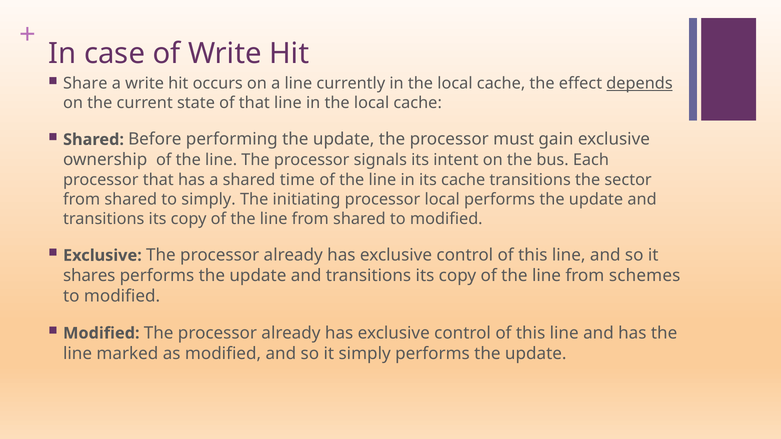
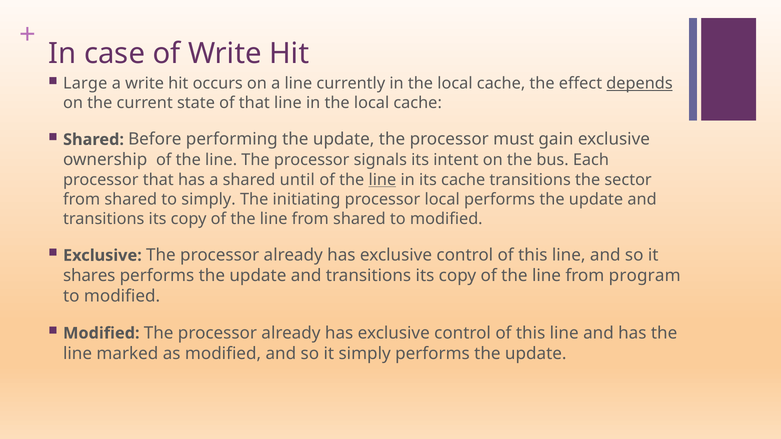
Share: Share -> Large
time: time -> until
line at (382, 180) underline: none -> present
schemes: schemes -> program
